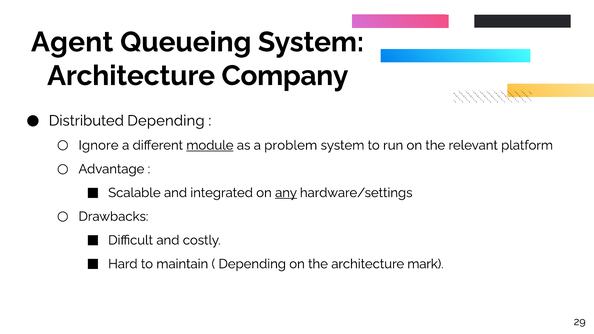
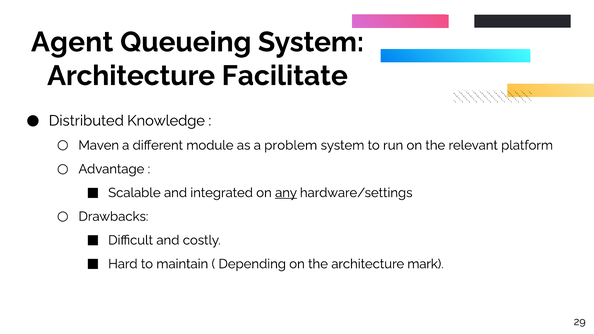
Company: Company -> Facilitate
Distributed Depending: Depending -> Knowledge
Ignore: Ignore -> Maven
module underline: present -> none
